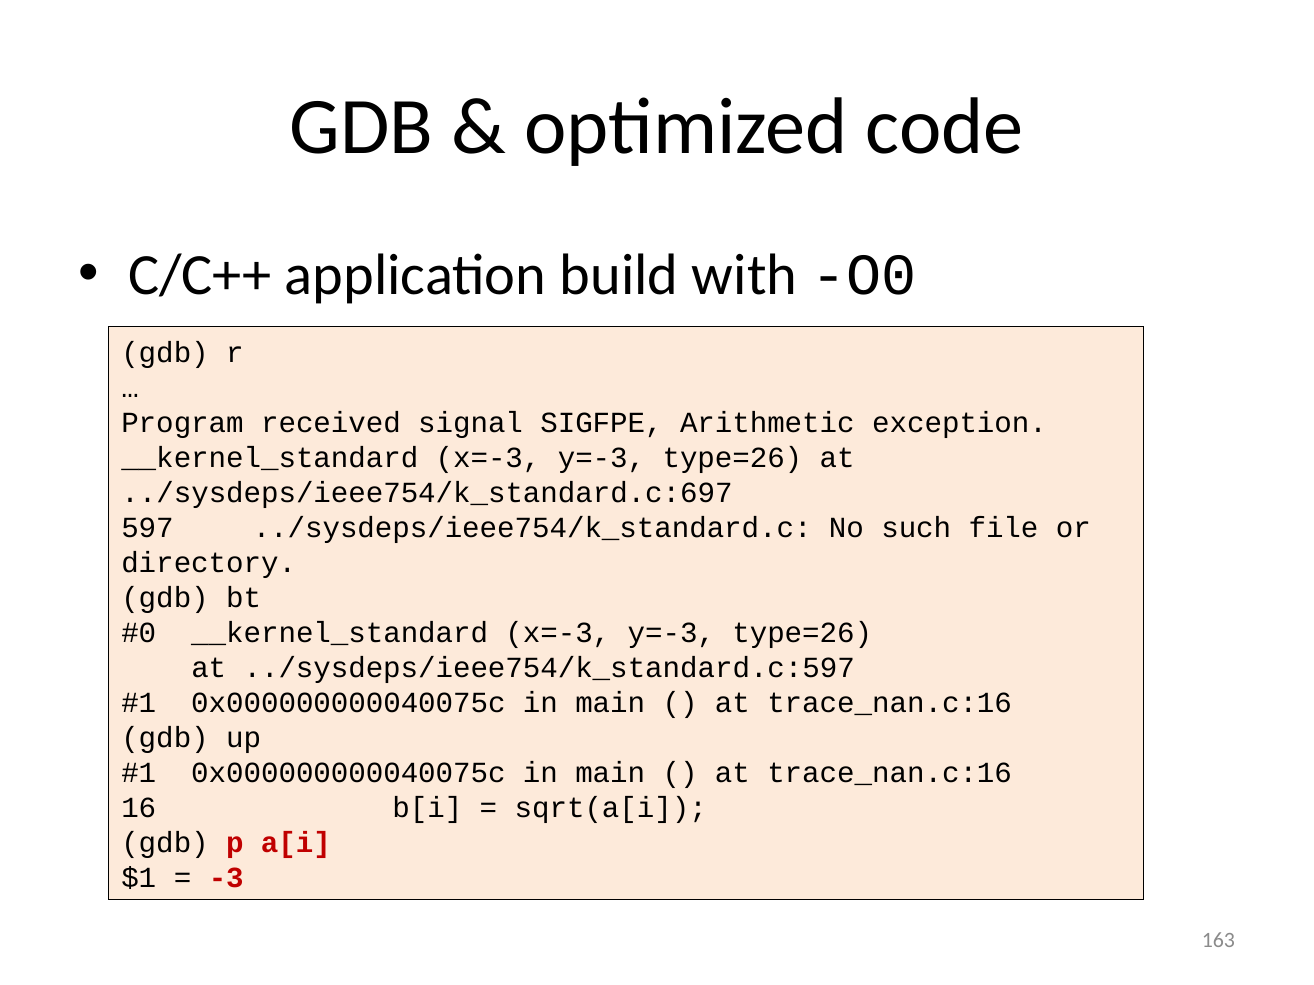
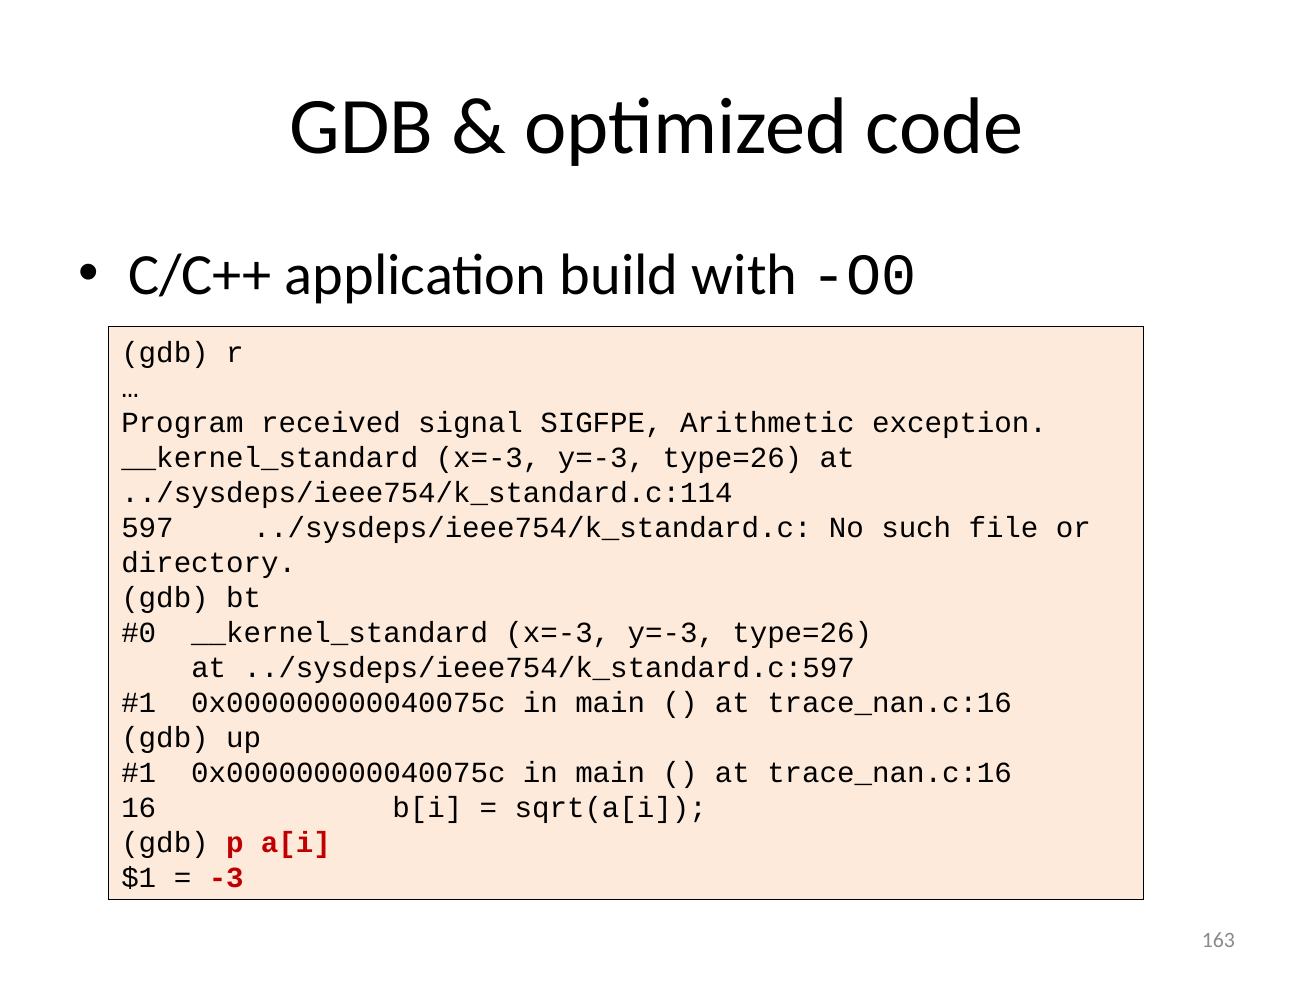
../sysdeps/ieee754/k_standard.c:697: ../sysdeps/ieee754/k_standard.c:697 -> ../sysdeps/ieee754/k_standard.c:114
